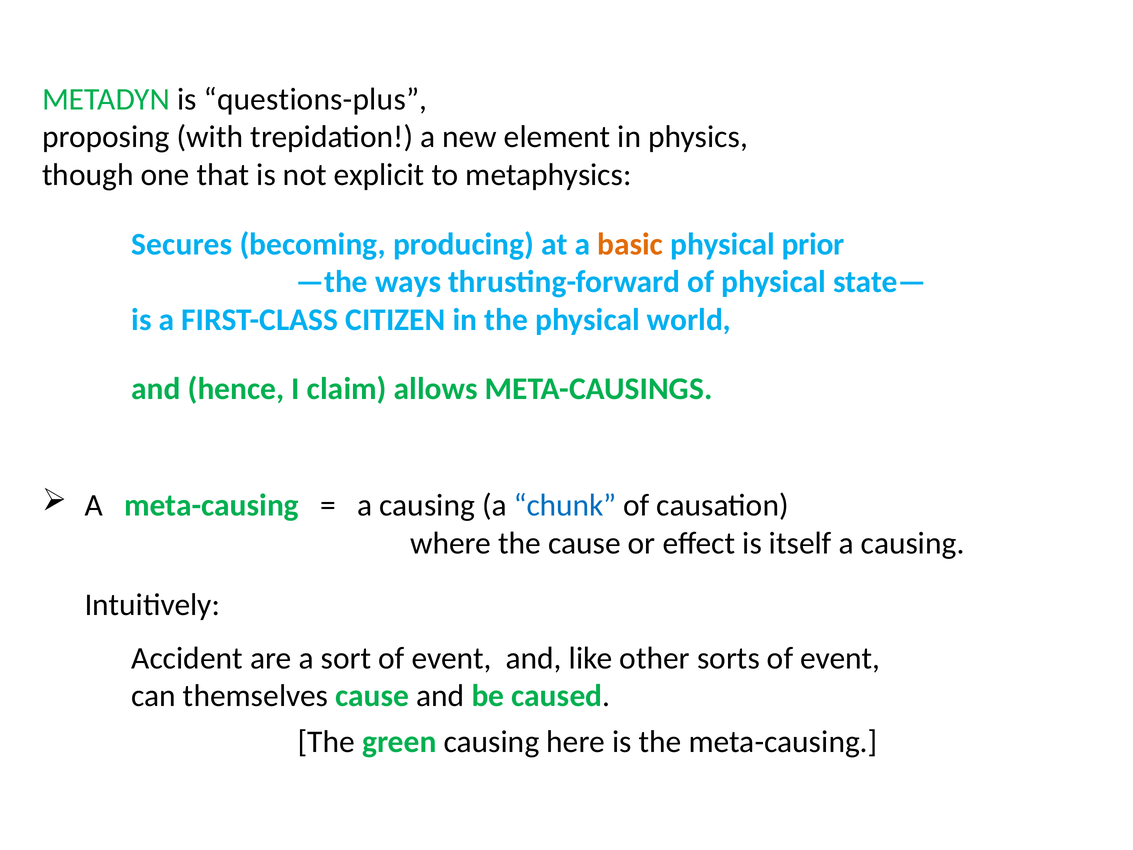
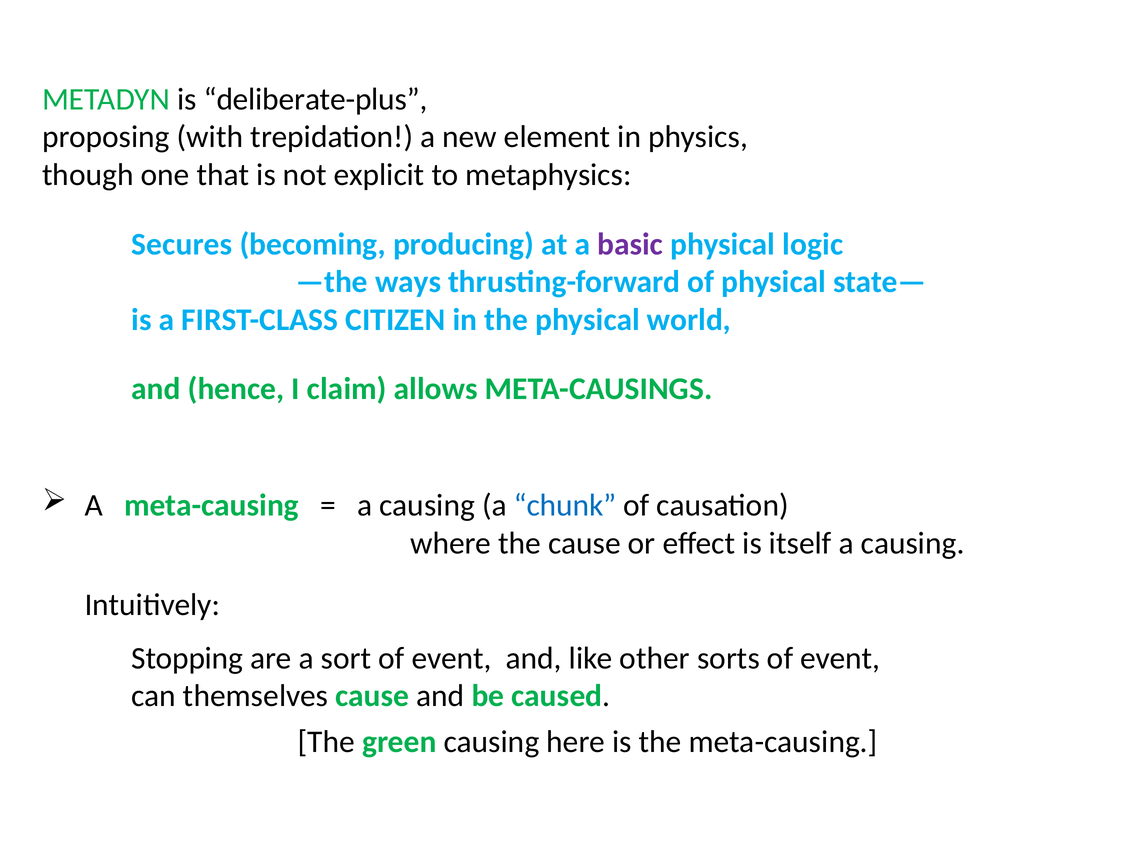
questions-plus: questions-plus -> deliberate-plus
basic colour: orange -> purple
prior: prior -> logic
Accident: Accident -> Stopping
